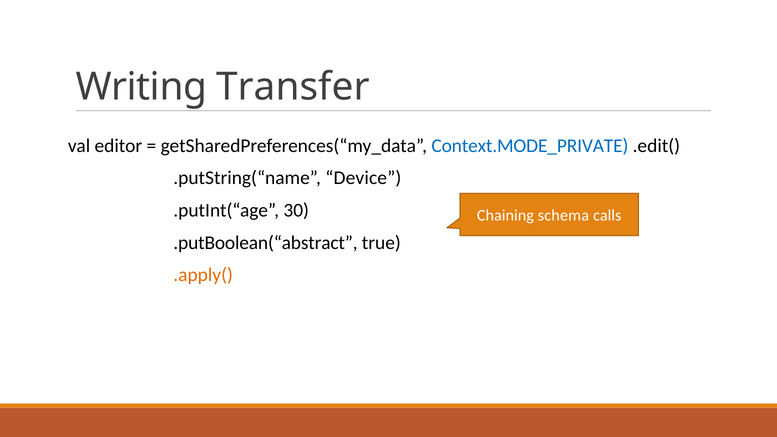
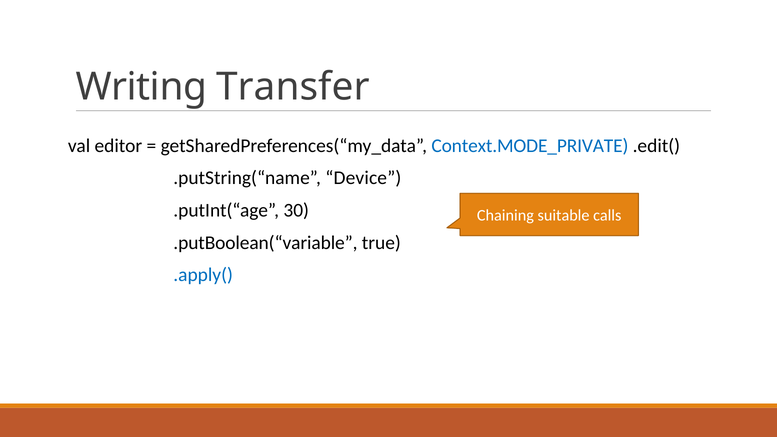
schema: schema -> suitable
.putBoolean(“abstract: .putBoolean(“abstract -> .putBoolean(“variable
.apply( colour: orange -> blue
